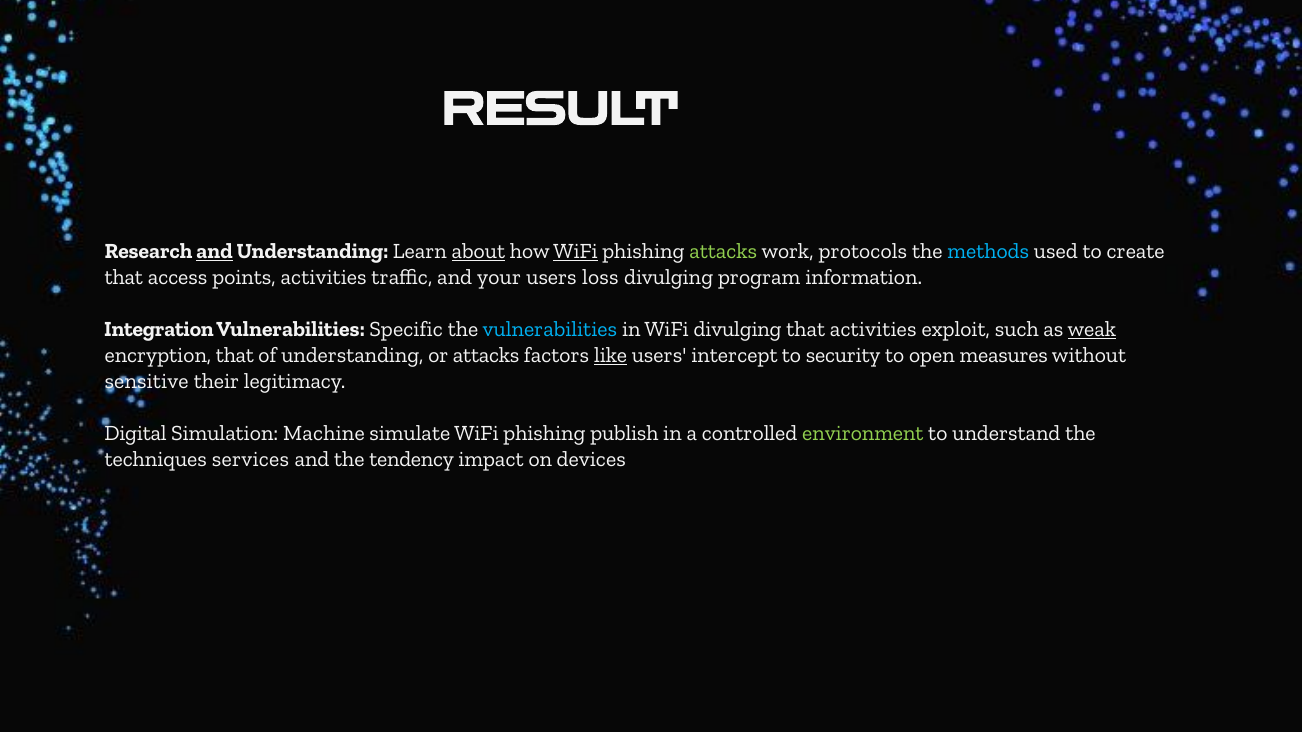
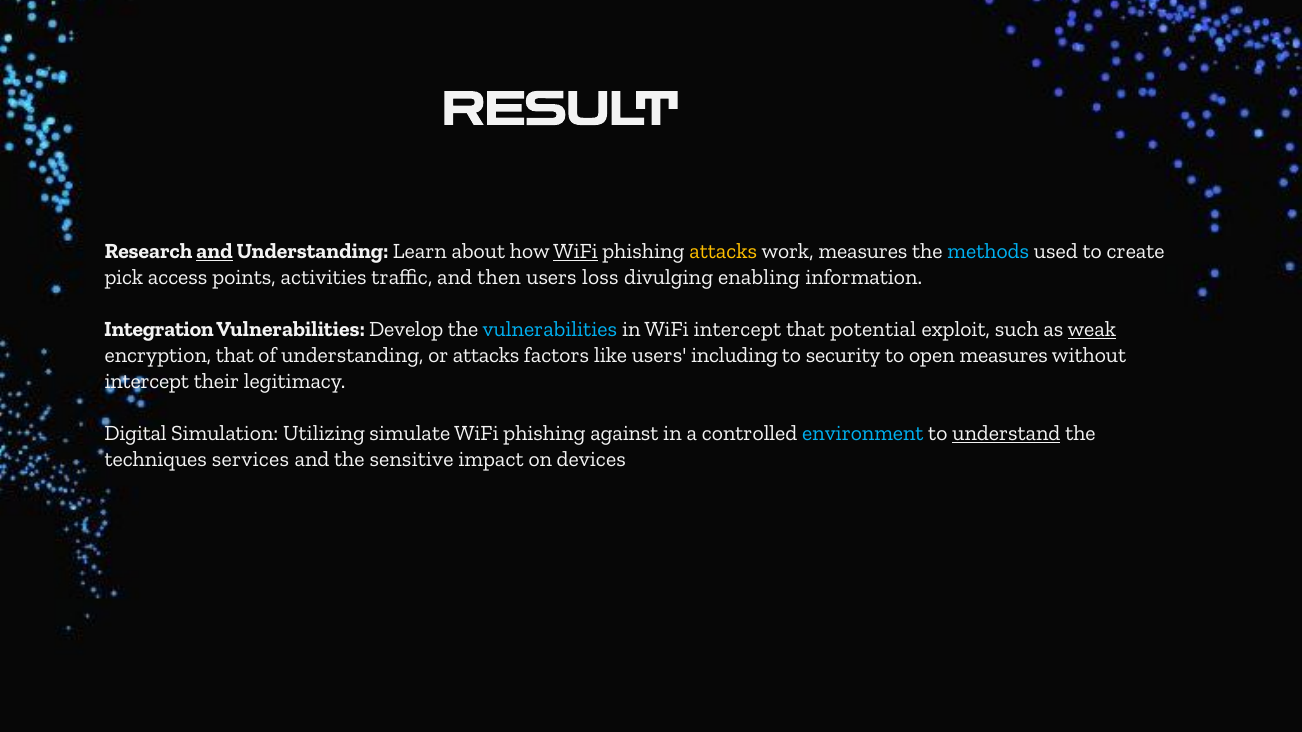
about underline: present -> none
attacks at (723, 251) colour: light green -> yellow
work protocols: protocols -> measures
that at (124, 277): that -> pick
your: your -> then
program: program -> enabling
Specific: Specific -> Develop
WiFi divulging: divulging -> intercept
that activities: activities -> potential
like underline: present -> none
intercept: intercept -> including
sensitive at (147, 382): sensitive -> intercept
Machine: Machine -> Utilizing
publish: publish -> against
environment colour: light green -> light blue
understand underline: none -> present
tendency: tendency -> sensitive
